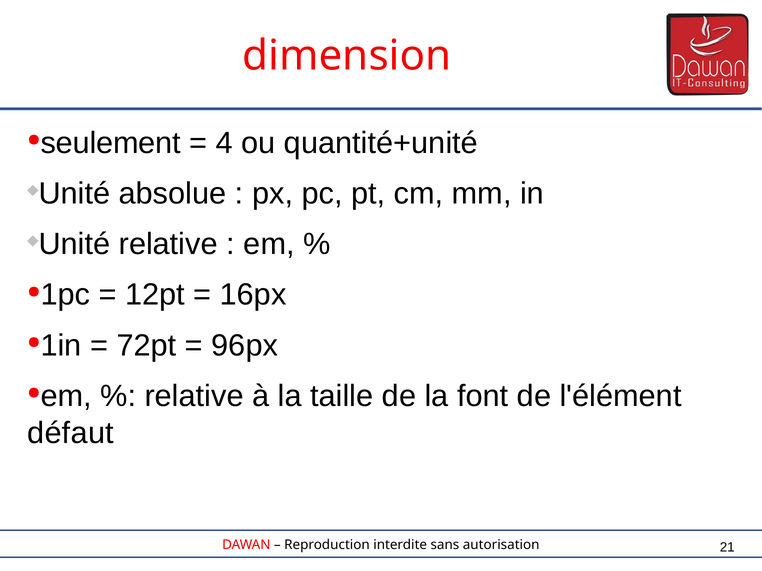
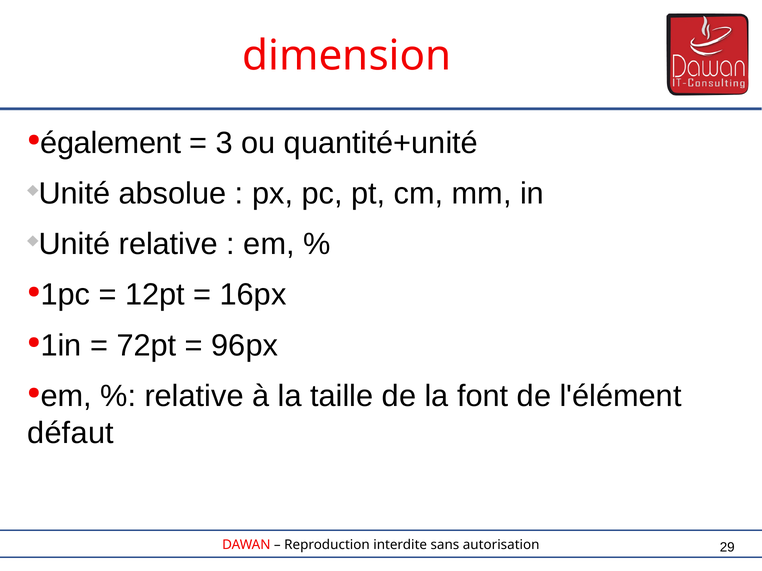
seulement: seulement -> également
4: 4 -> 3
21: 21 -> 29
